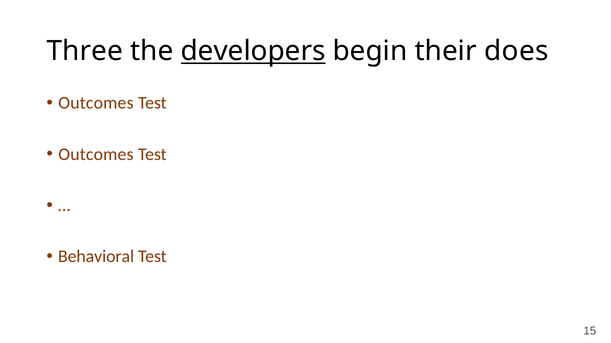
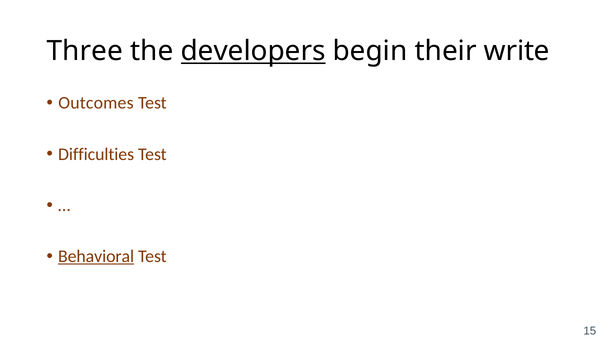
does: does -> write
Outcomes at (96, 155): Outcomes -> Difficulties
Behavioral underline: none -> present
